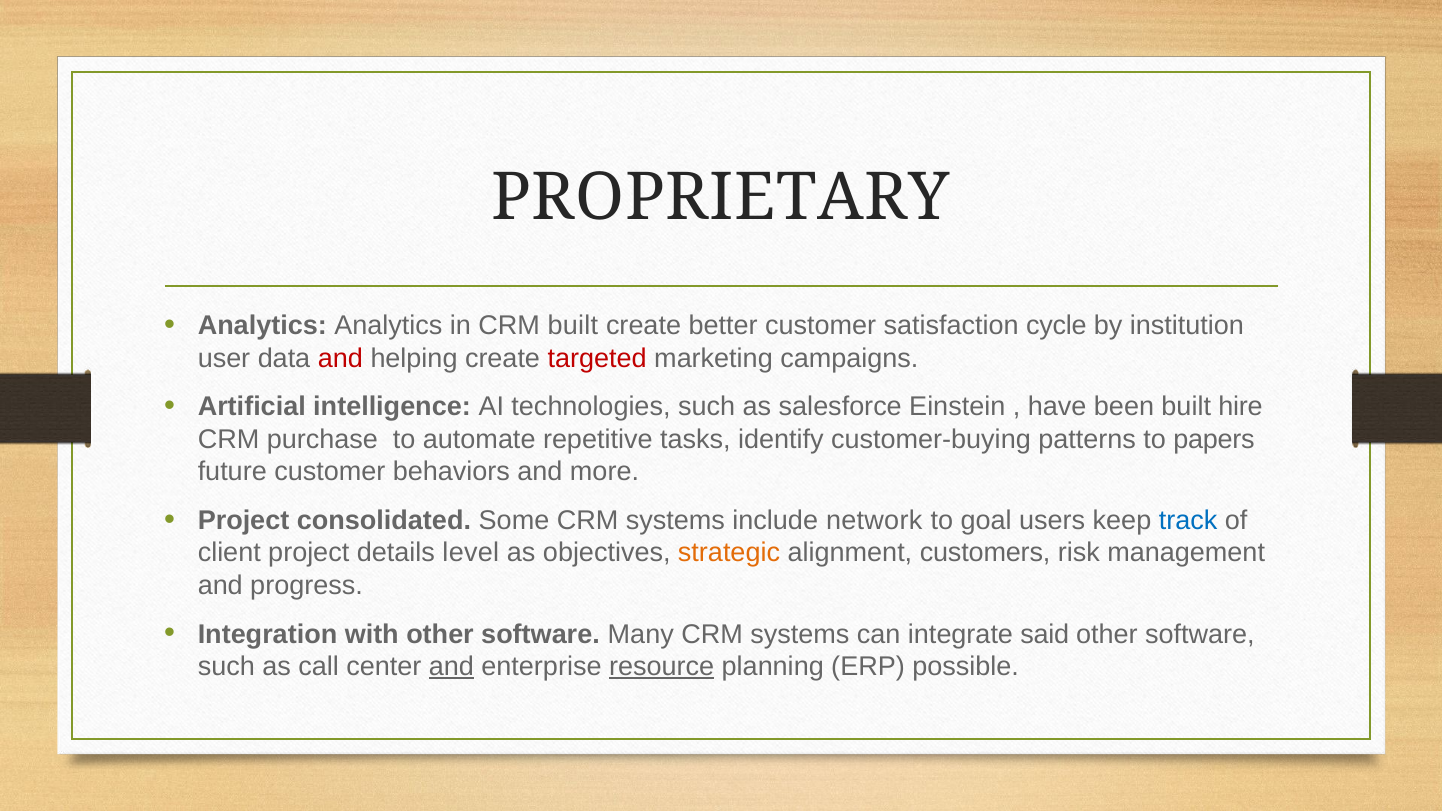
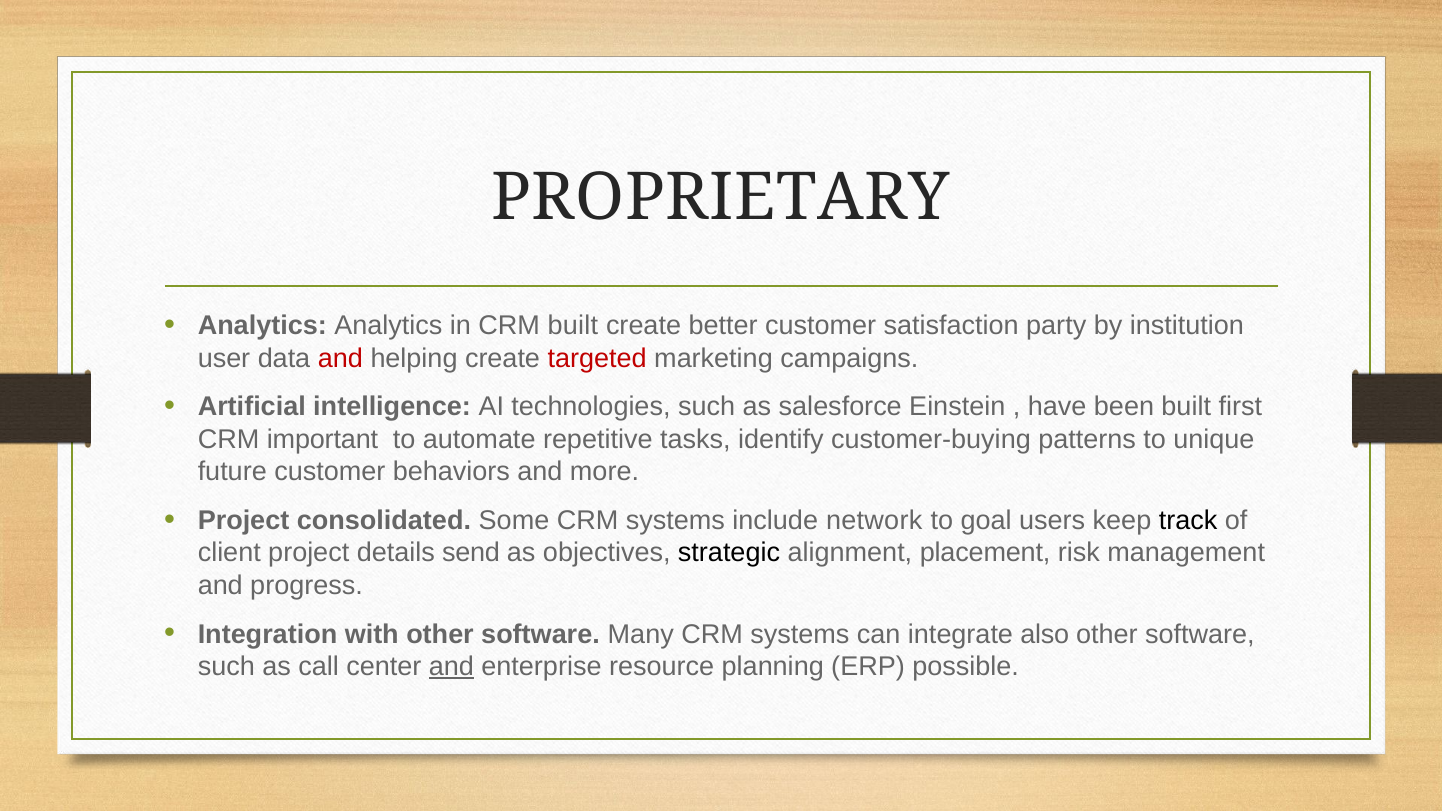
cycle: cycle -> party
hire: hire -> first
purchase: purchase -> important
papers: papers -> unique
track colour: blue -> black
level: level -> send
strategic colour: orange -> black
customers: customers -> placement
said: said -> also
resource underline: present -> none
